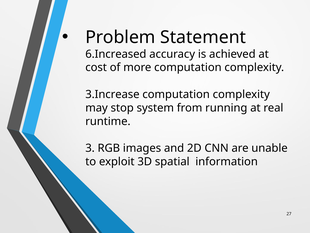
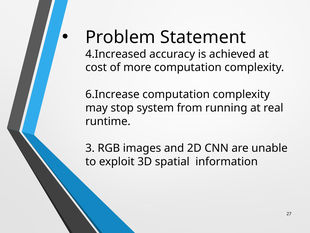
6.Increased: 6.Increased -> 4.Increased
3.Increase: 3.Increase -> 6.Increase
